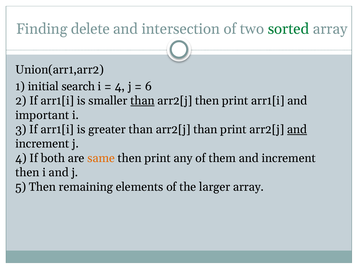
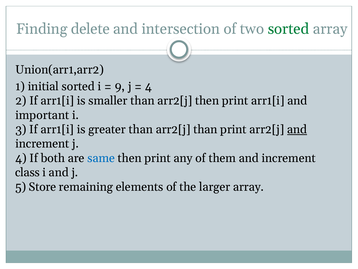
initial search: search -> sorted
4 at (120, 86): 4 -> 9
6 at (149, 86): 6 -> 4
than at (143, 101) underline: present -> none
same colour: orange -> blue
then at (27, 172): then -> class
5 Then: Then -> Store
